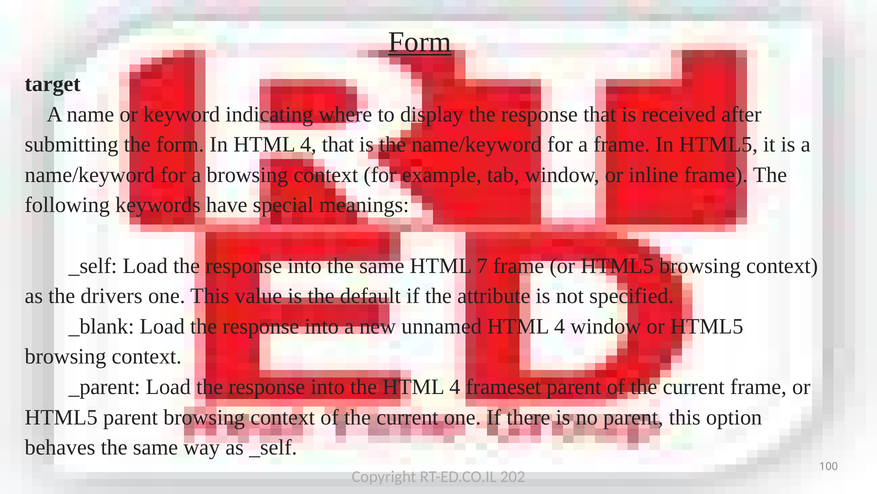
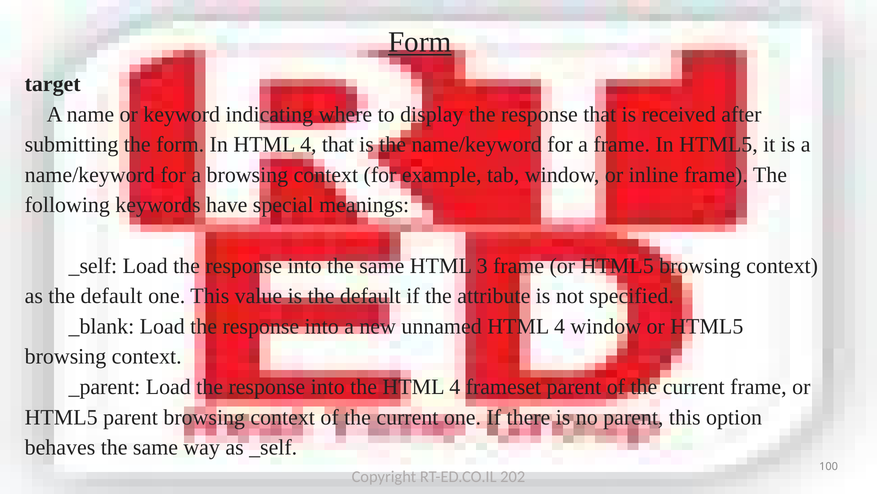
7: 7 -> 3
as the drivers: drivers -> default
